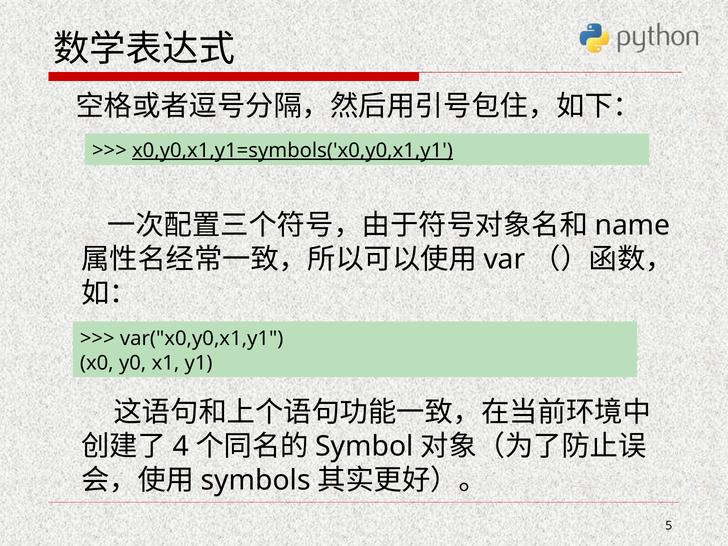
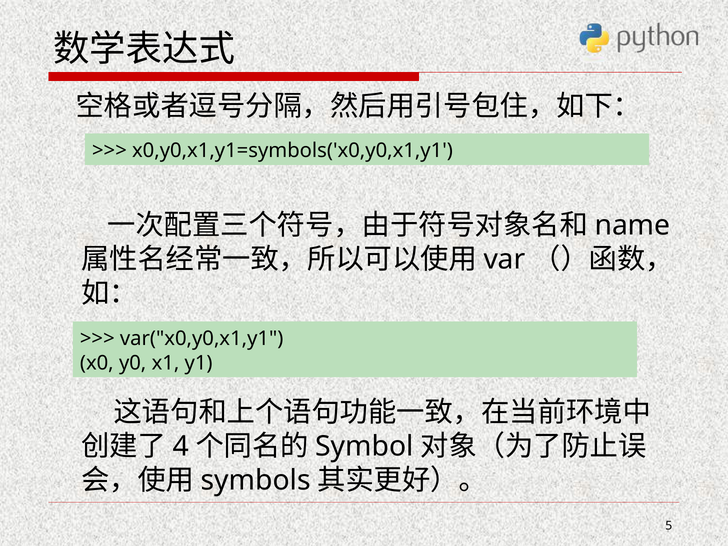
x0,y0,x1,y1=symbols('x0,y0,x1,y1 underline: present -> none
